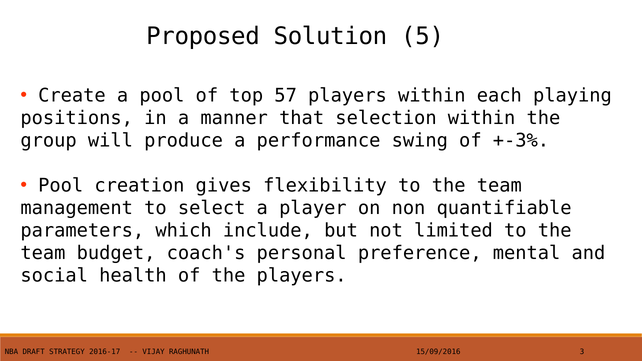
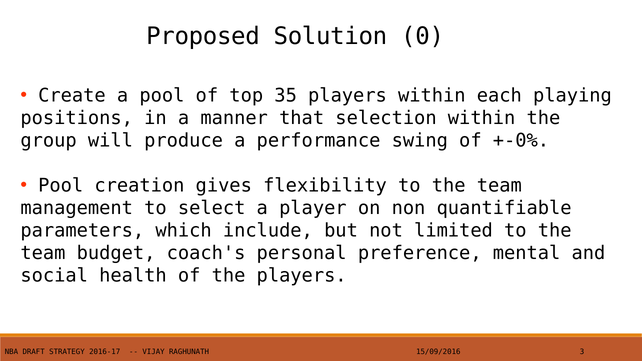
5: 5 -> 0
57: 57 -> 35
+-3%: +-3% -> +-0%
